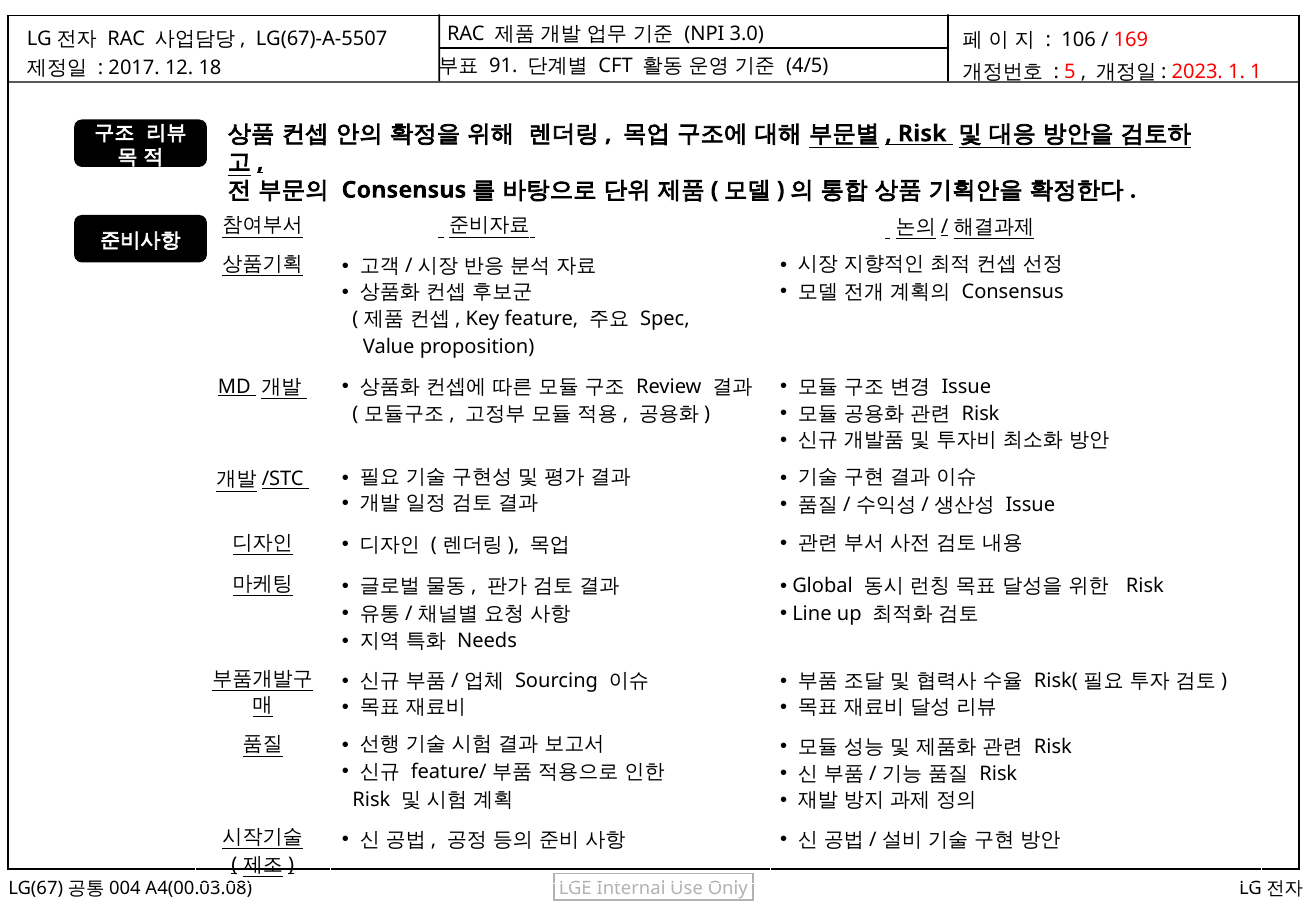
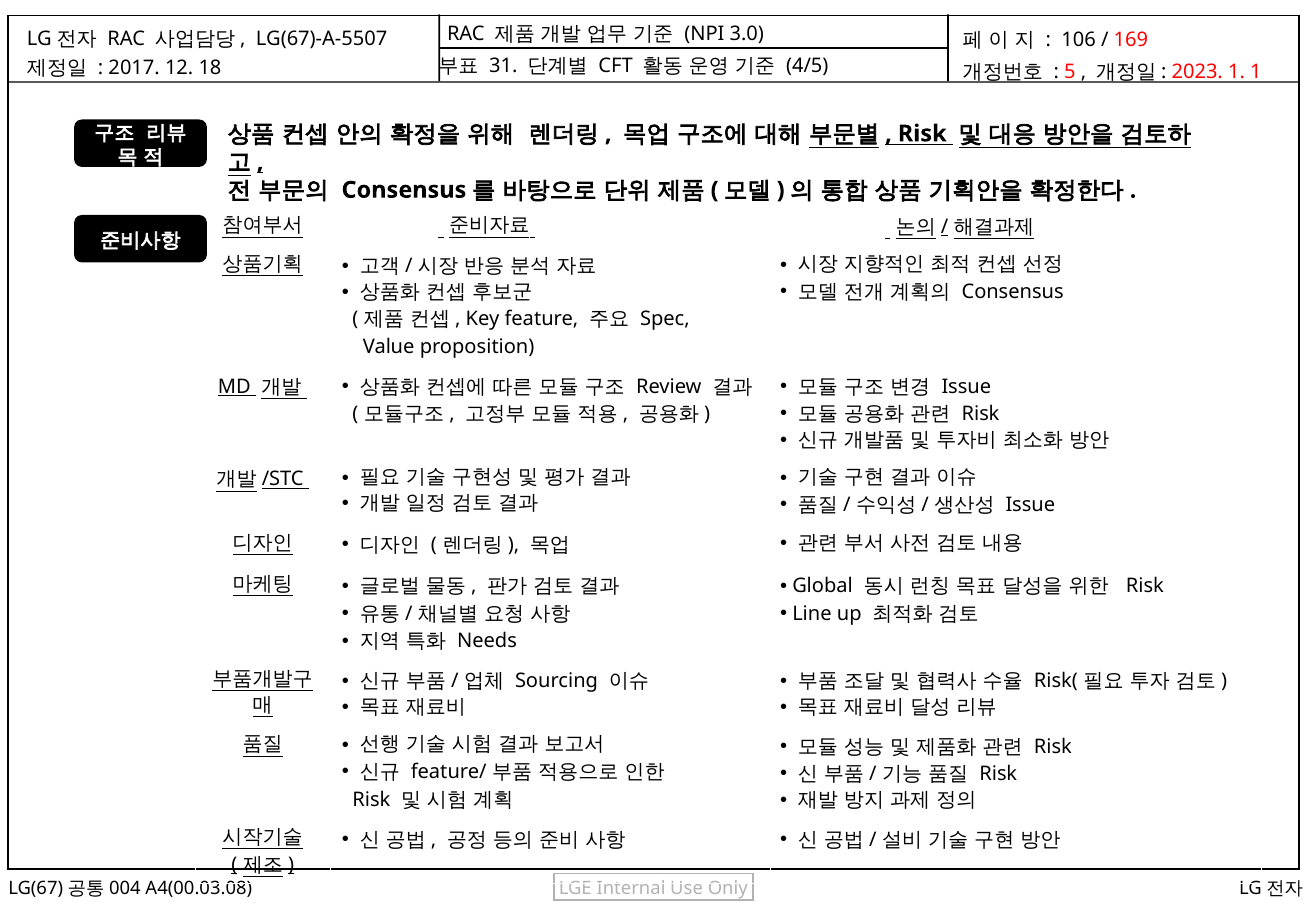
91: 91 -> 31
